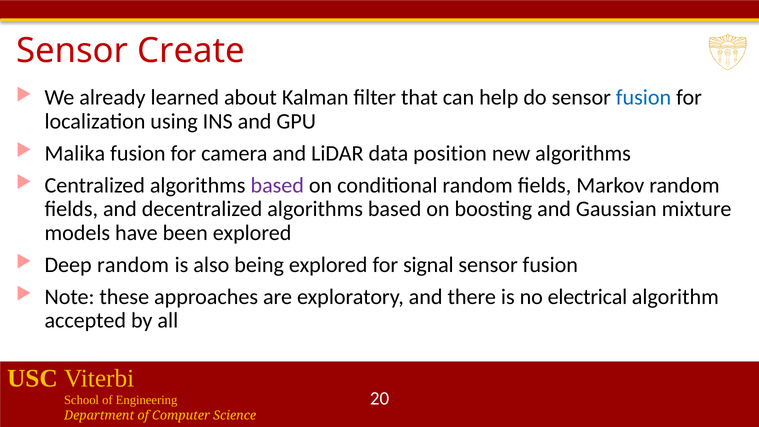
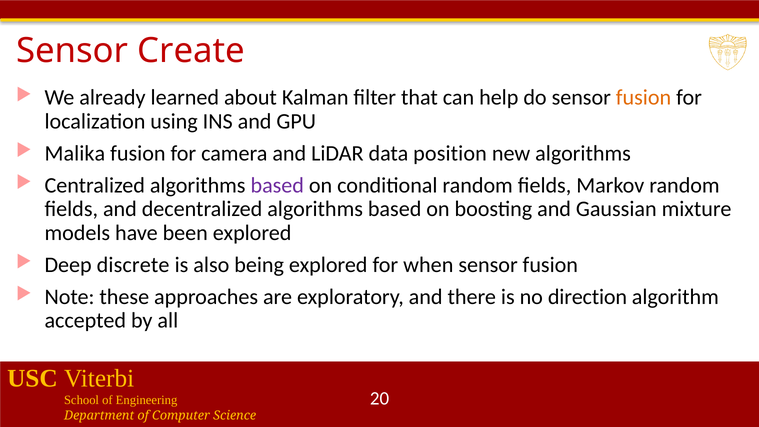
fusion at (644, 98) colour: blue -> orange
Deep random: random -> discrete
signal: signal -> when
electrical: electrical -> direction
